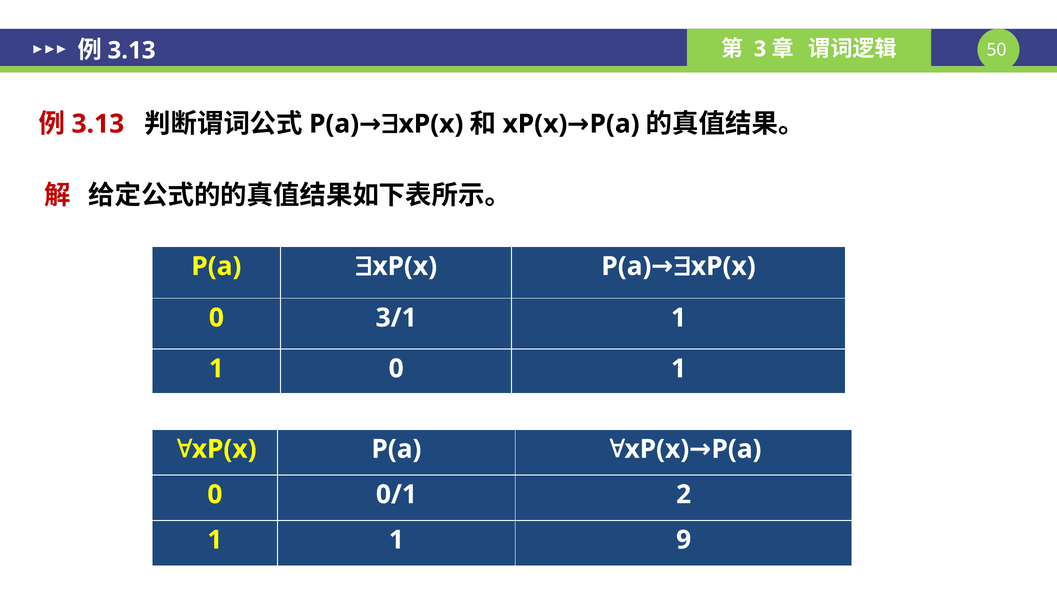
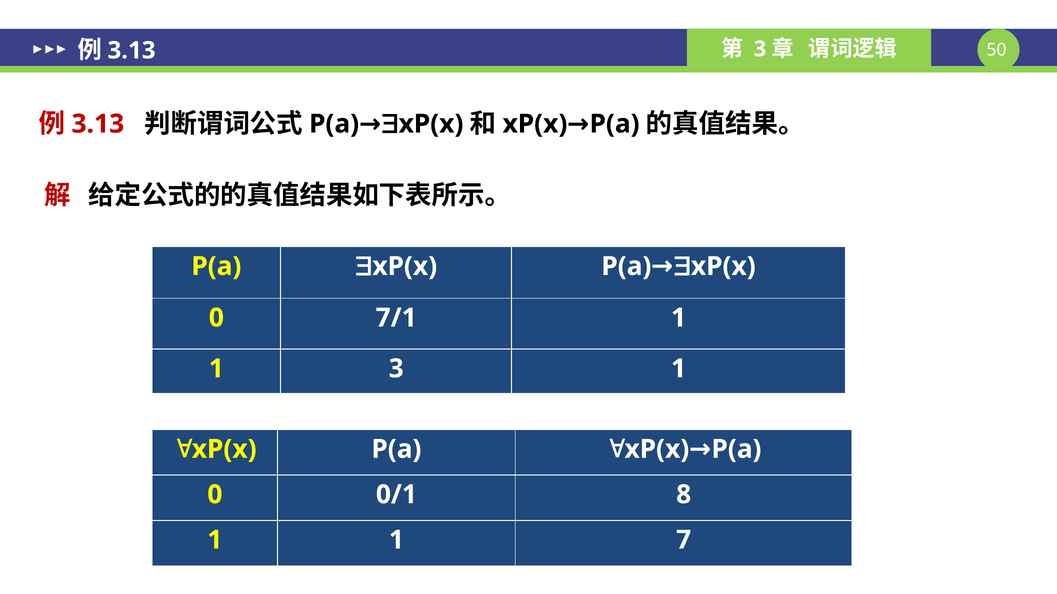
3/1: 3/1 -> 7/1
1 0: 0 -> 3
2: 2 -> 8
9: 9 -> 7
